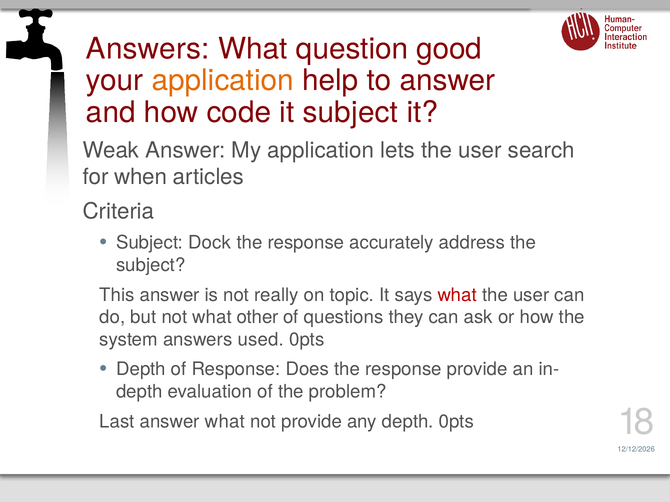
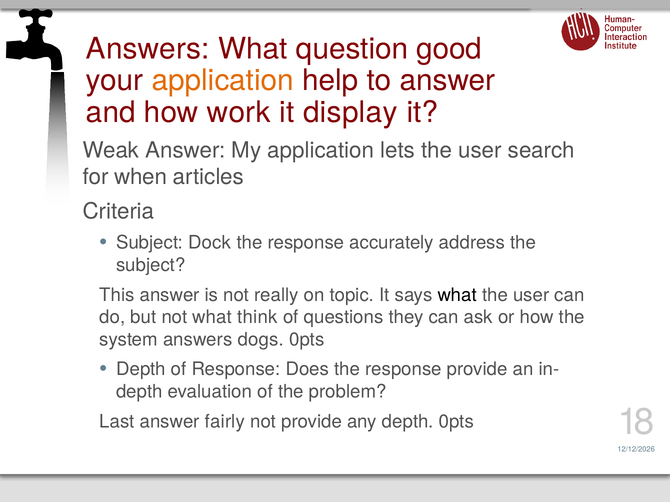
code: code -> work
it subject: subject -> display
what at (457, 295) colour: red -> black
other: other -> think
used: used -> dogs
answer what: what -> fairly
